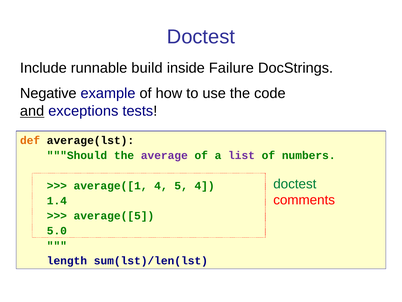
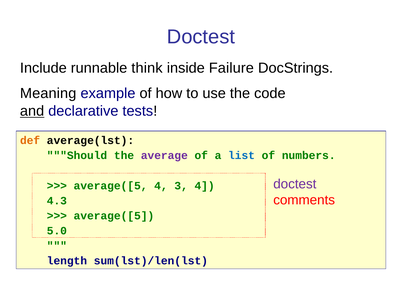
build: build -> think
Negative: Negative -> Meaning
exceptions: exceptions -> declarative
list colour: purple -> blue
doctest at (295, 184) colour: green -> purple
average([1 at (111, 185): average([1 -> average([5
5: 5 -> 3
1.4: 1.4 -> 4.3
